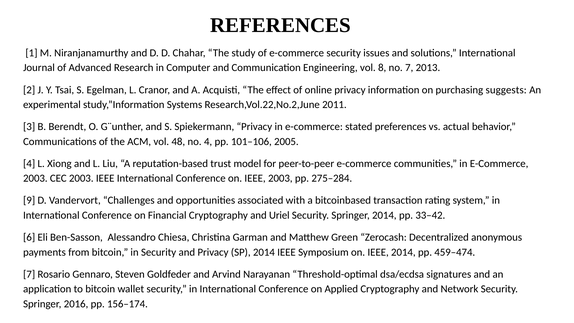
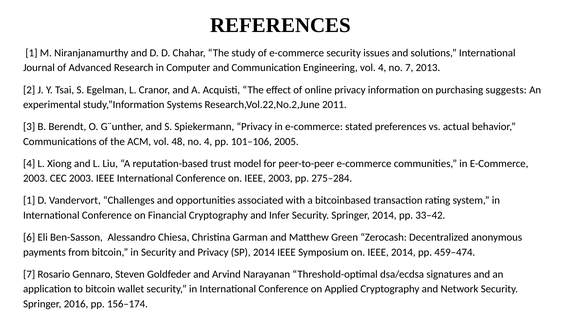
vol 8: 8 -> 4
9 at (29, 200): 9 -> 1
Uriel: Uriel -> Infer
